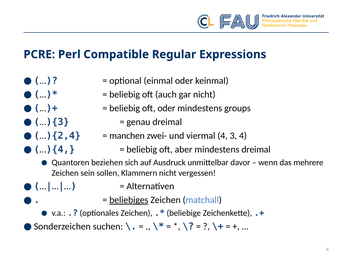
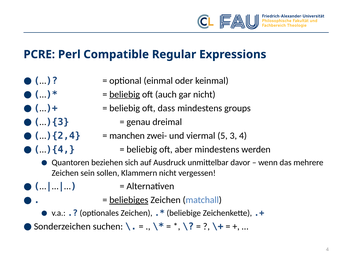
beliebig at (125, 94) underline: none -> present
oft oder: oder -> dass
viermal 4: 4 -> 5
mindestens dreimal: dreimal -> werden
